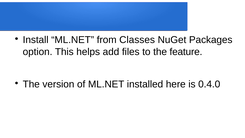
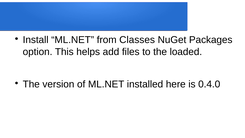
feature: feature -> loaded
